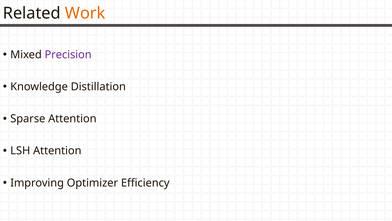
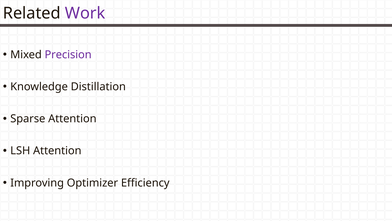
Work colour: orange -> purple
